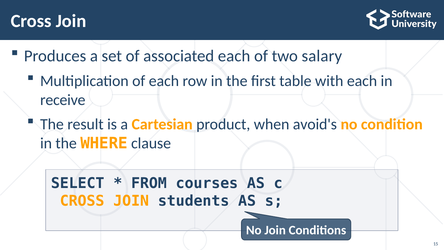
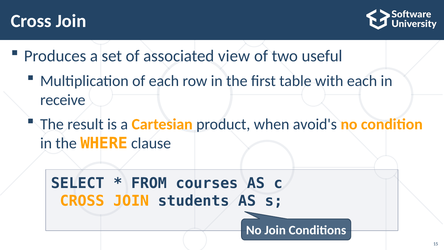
associated each: each -> view
salary: salary -> useful
